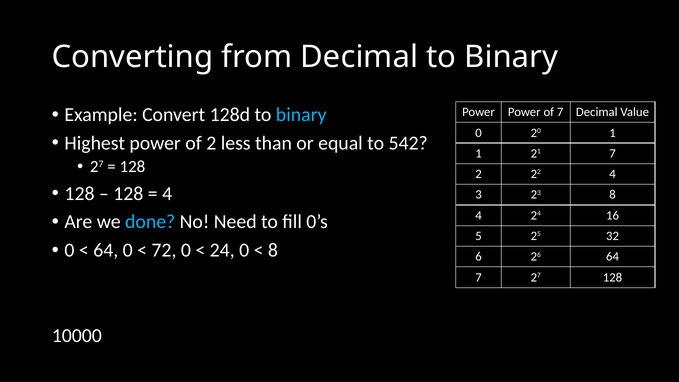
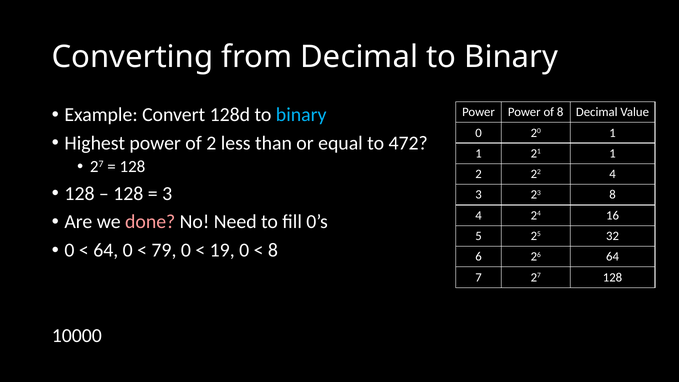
of 7: 7 -> 8
542: 542 -> 472
21 7: 7 -> 1
4 at (167, 193): 4 -> 3
done colour: light blue -> pink
72: 72 -> 79
24 at (222, 250): 24 -> 19
